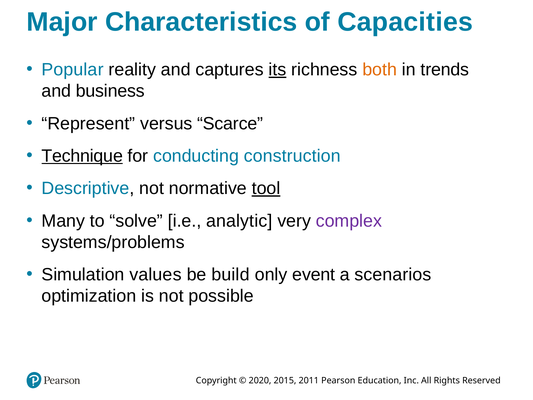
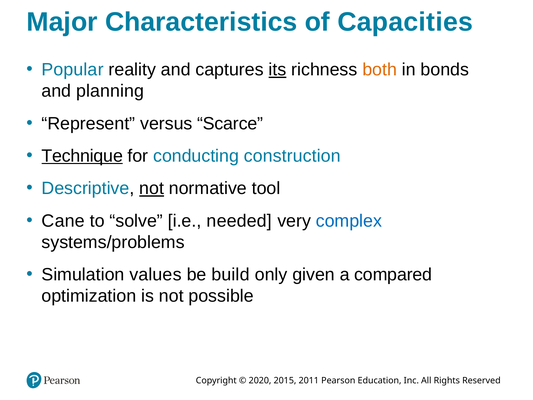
trends: trends -> bonds
business: business -> planning
not at (152, 188) underline: none -> present
tool underline: present -> none
Many: Many -> Cane
analytic: analytic -> needed
complex colour: purple -> blue
event: event -> given
scenarios: scenarios -> compared
